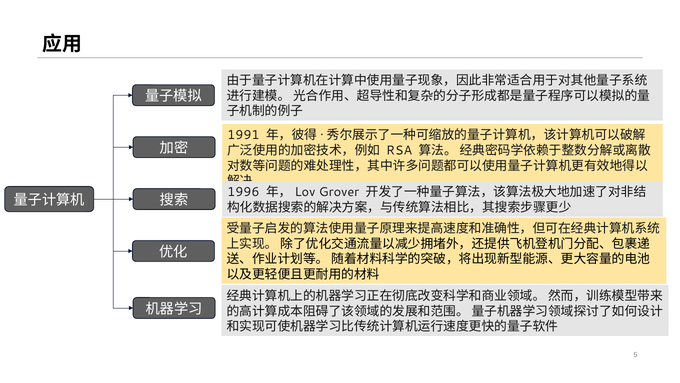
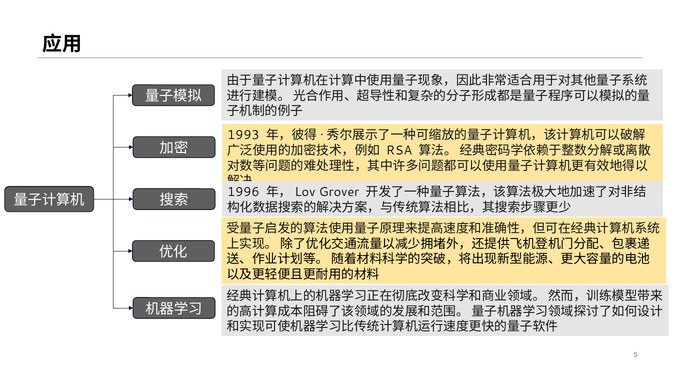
1991: 1991 -> 1993
